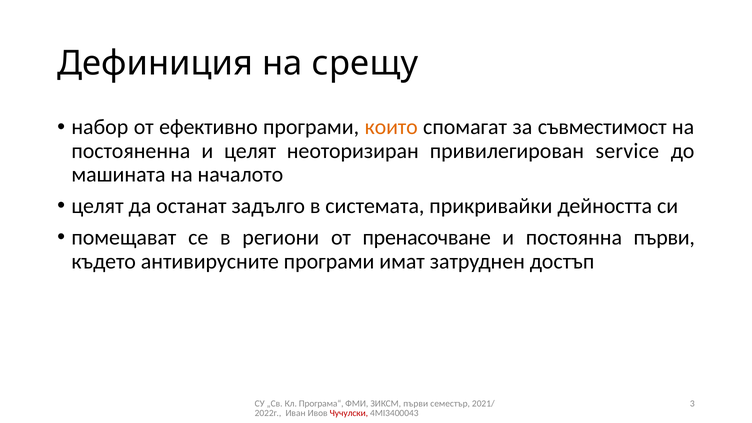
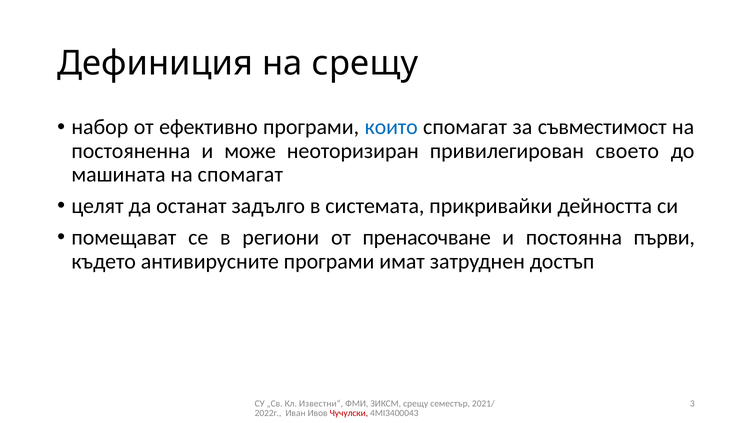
които colour: orange -> blue
и целят: целят -> може
service: service -> своето
на началото: началото -> спомагат
Програма“: Програма“ -> Известни“
ЗИКСМ първи: първи -> срещу
